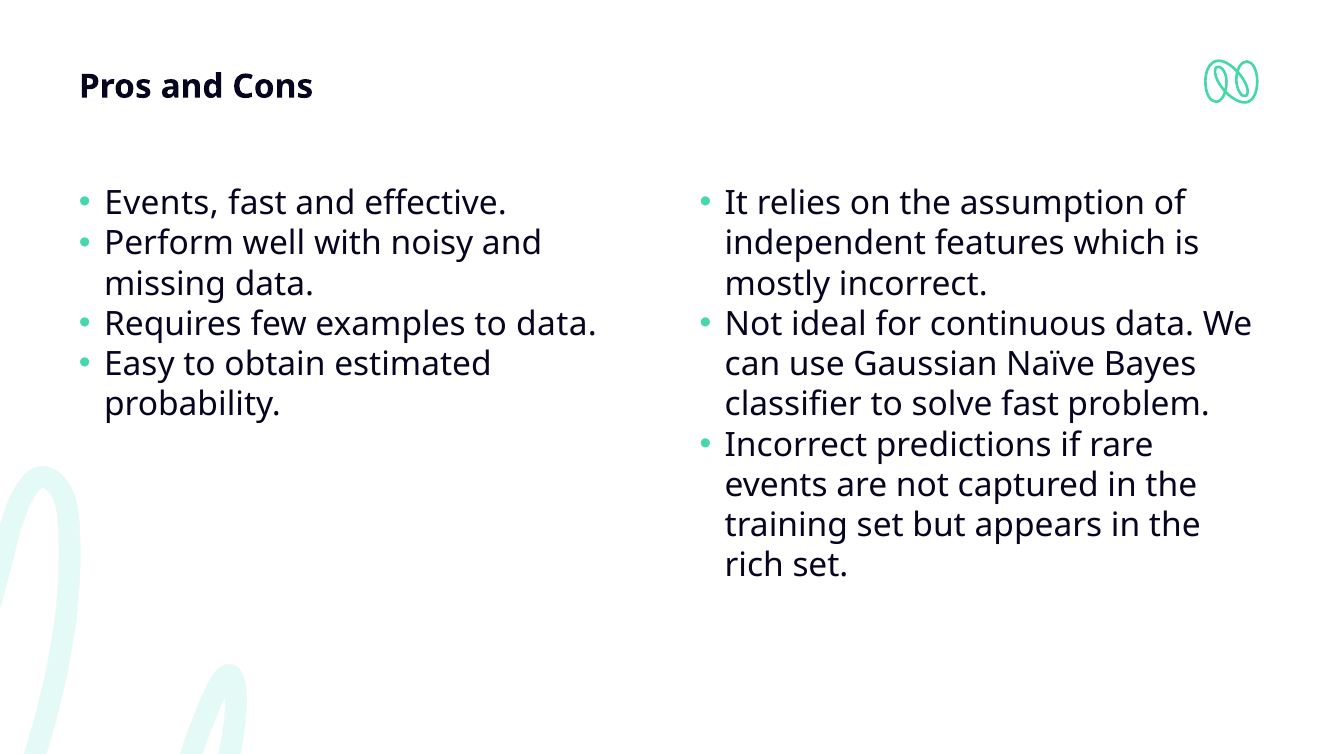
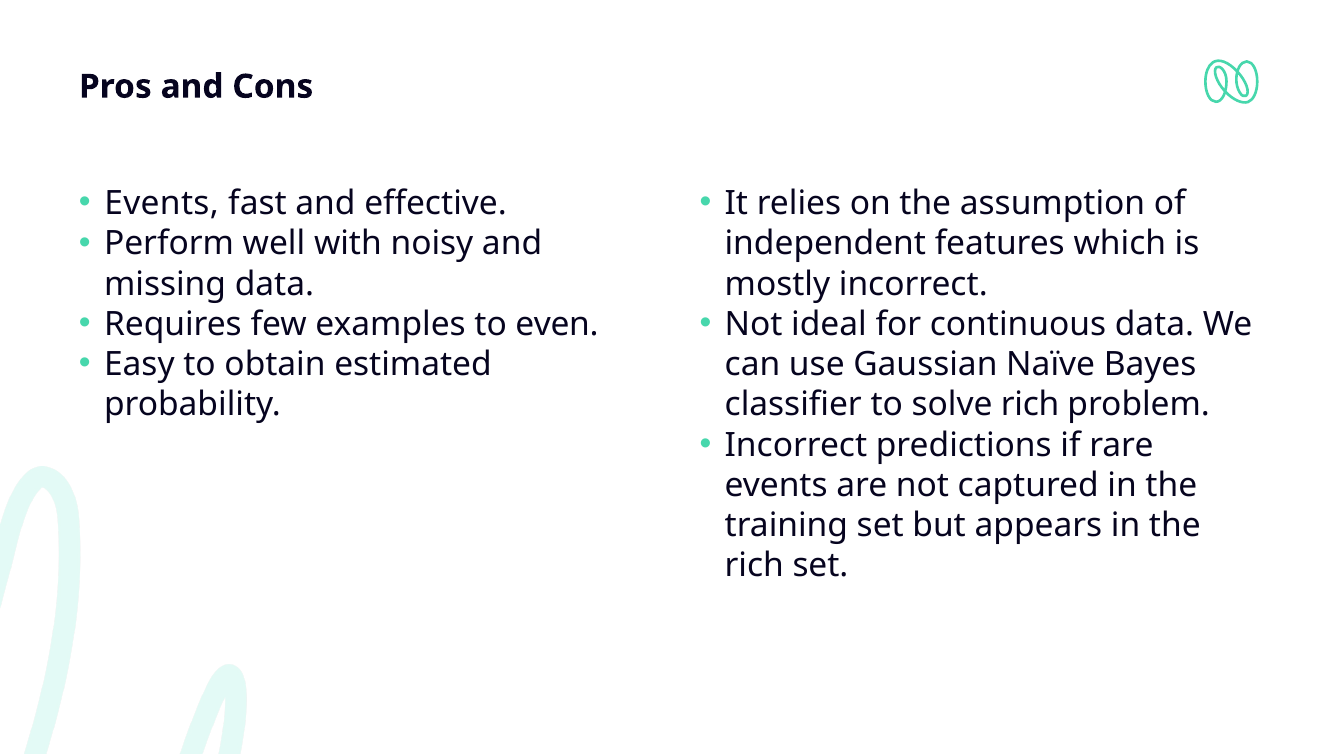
to data: data -> even
solve fast: fast -> rich
